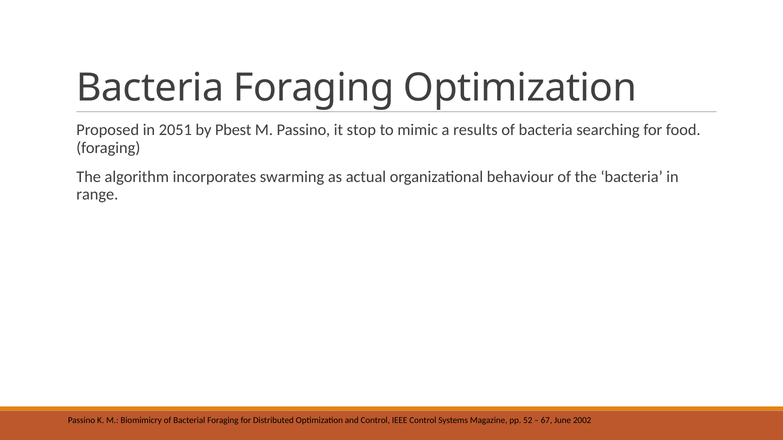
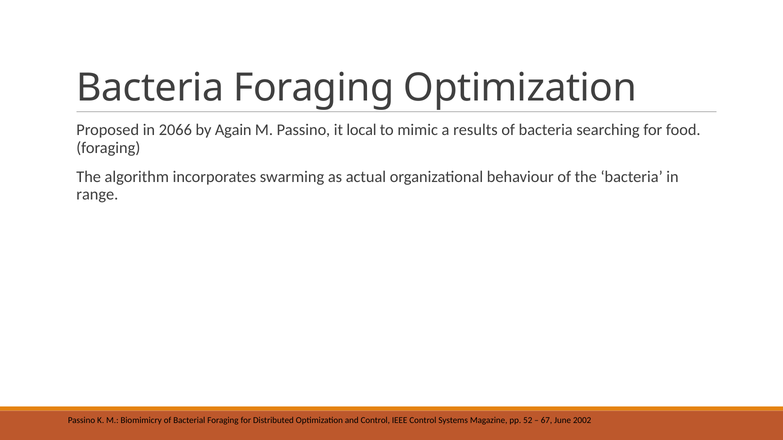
2051: 2051 -> 2066
Pbest: Pbest -> Again
stop: stop -> local
